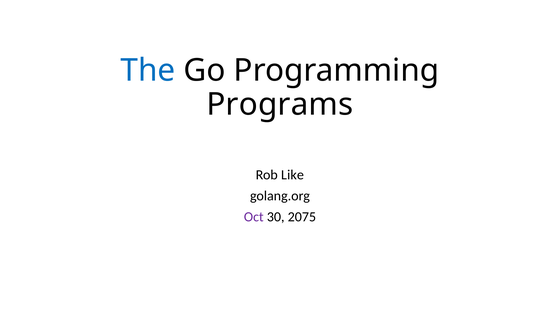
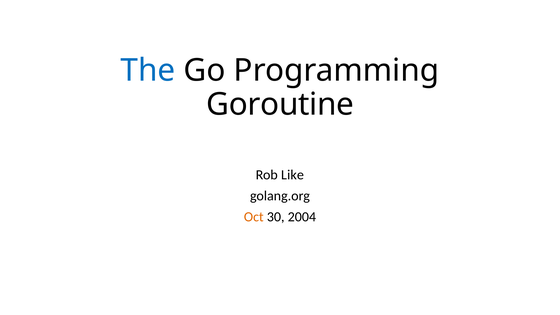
Programs: Programs -> Goroutine
Oct colour: purple -> orange
2075: 2075 -> 2004
